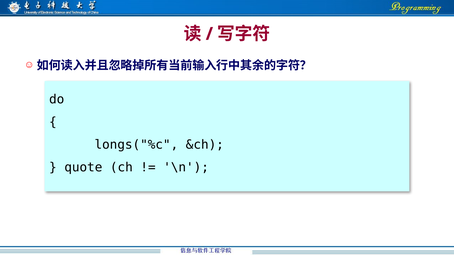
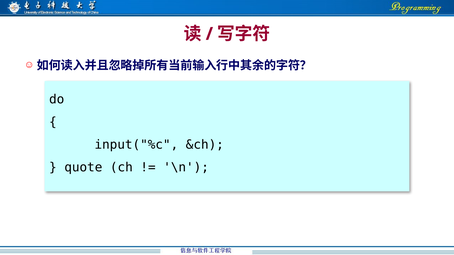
longs("%c: longs("%c -> input("%c
